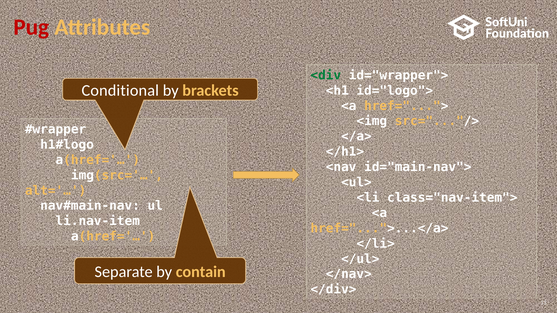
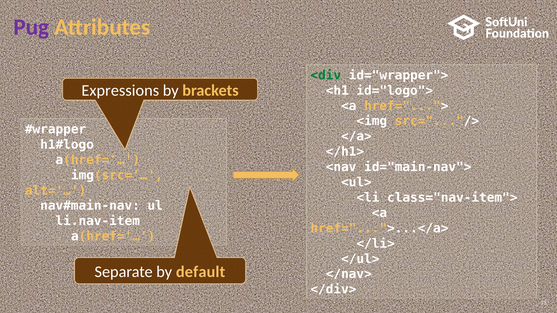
Pug colour: red -> purple
Conditional: Conditional -> Expressions
contain: contain -> default
